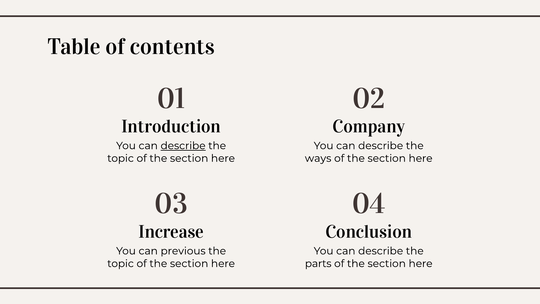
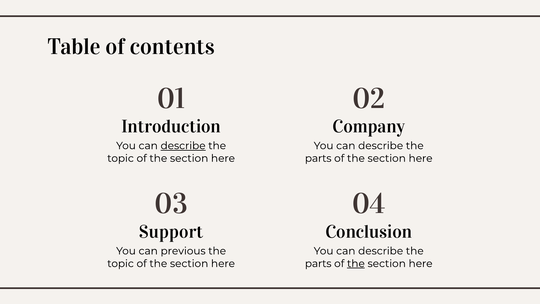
ways at (318, 158): ways -> parts
Increase: Increase -> Support
the at (356, 263) underline: none -> present
